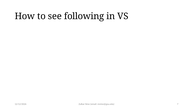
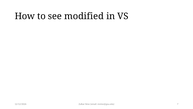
following: following -> modified
